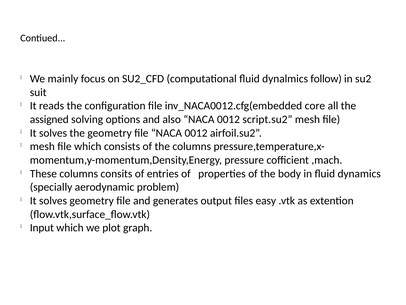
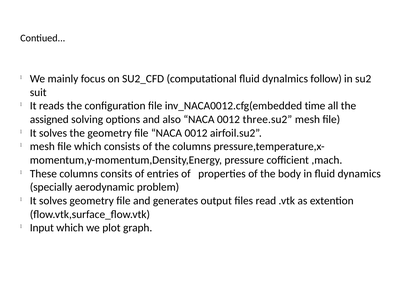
core: core -> time
script.su2: script.su2 -> three.su2
easy: easy -> read
